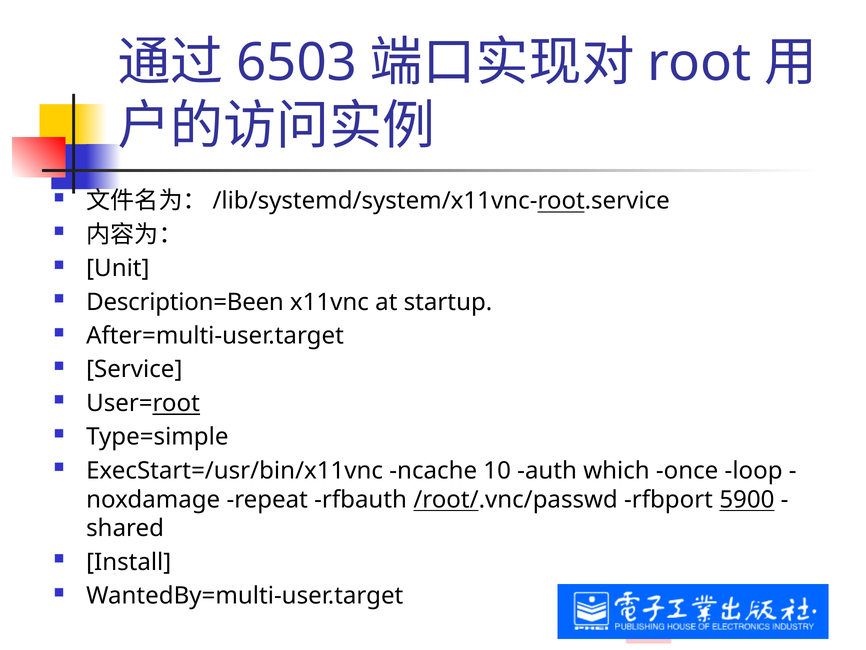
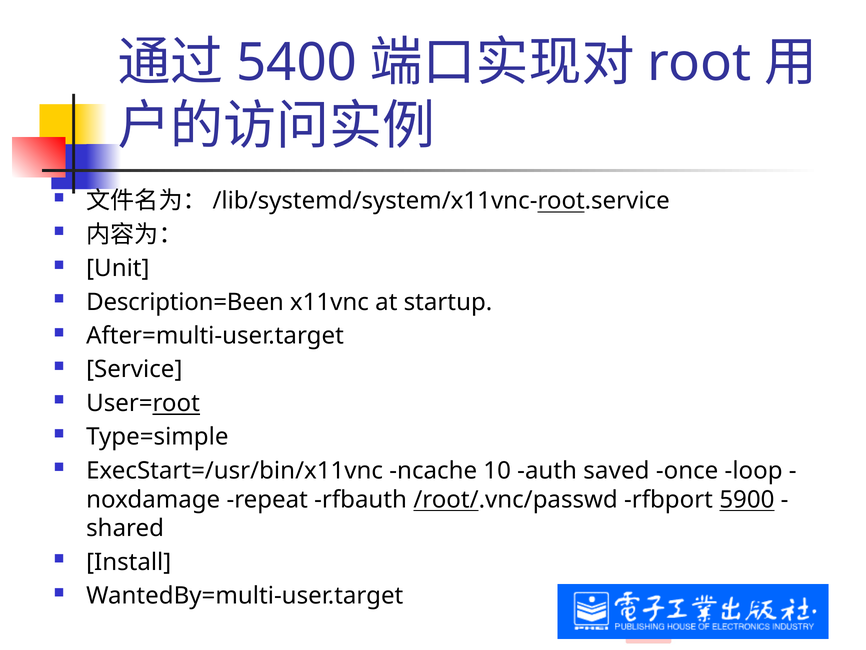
6503: 6503 -> 5400
which: which -> saved
